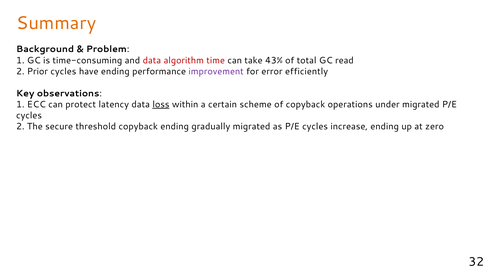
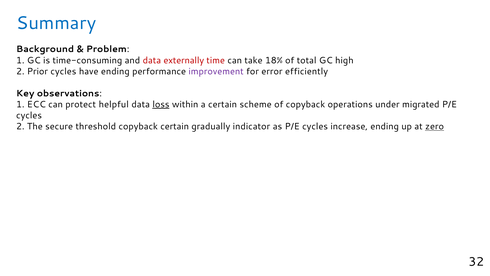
Summary colour: orange -> blue
algorithm: algorithm -> externally
43%: 43% -> 18%
read: read -> high
latency: latency -> helpful
copyback ending: ending -> certain
gradually migrated: migrated -> indicator
zero underline: none -> present
